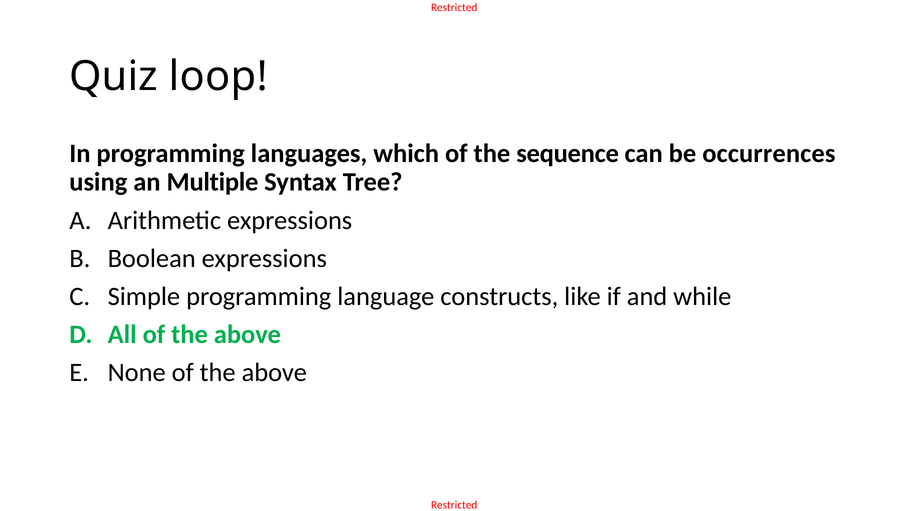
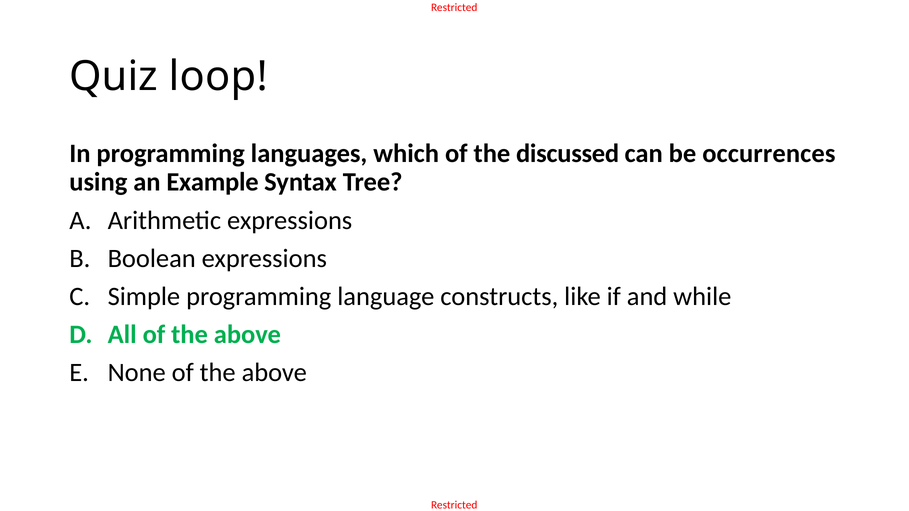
sequence: sequence -> discussed
Multiple: Multiple -> Example
